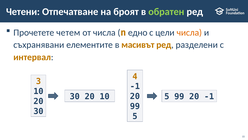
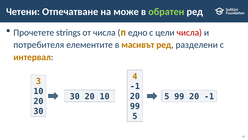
броят: броят -> може
четем: четем -> strings
числа at (189, 32) colour: orange -> red
съхранявани: съхранявани -> потребителя
